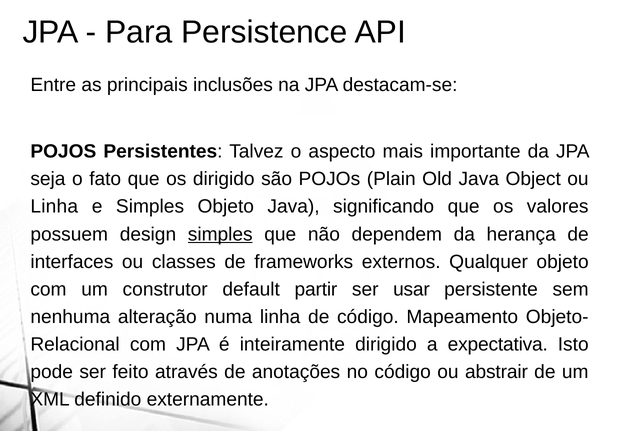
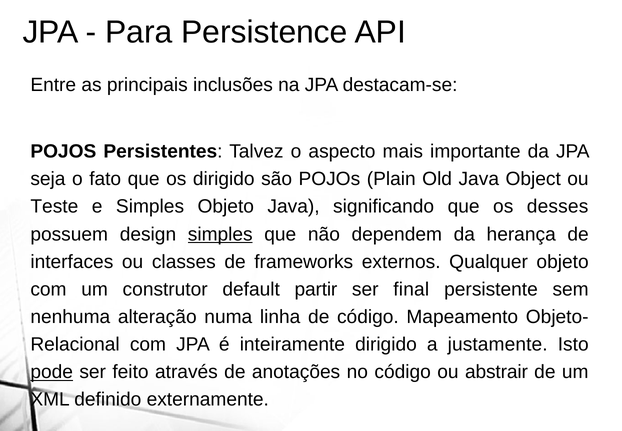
Linha at (54, 206): Linha -> Teste
valores: valores -> desses
usar: usar -> final
expectativa: expectativa -> justamente
pode underline: none -> present
